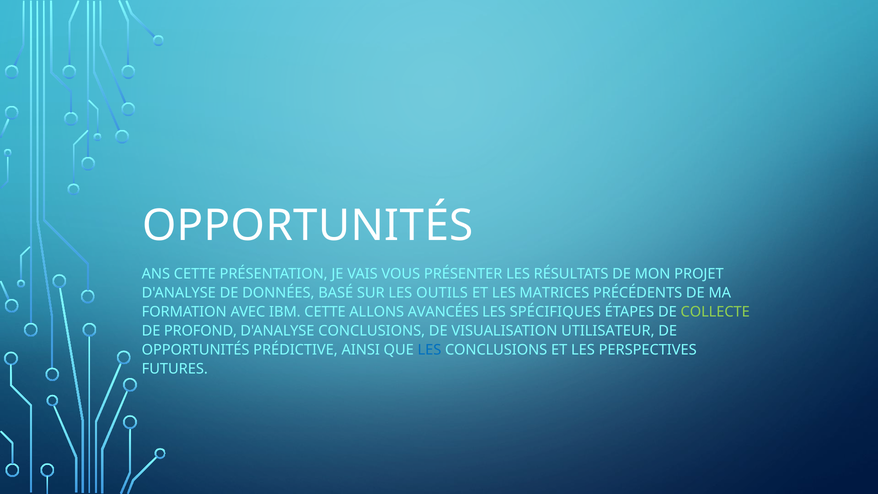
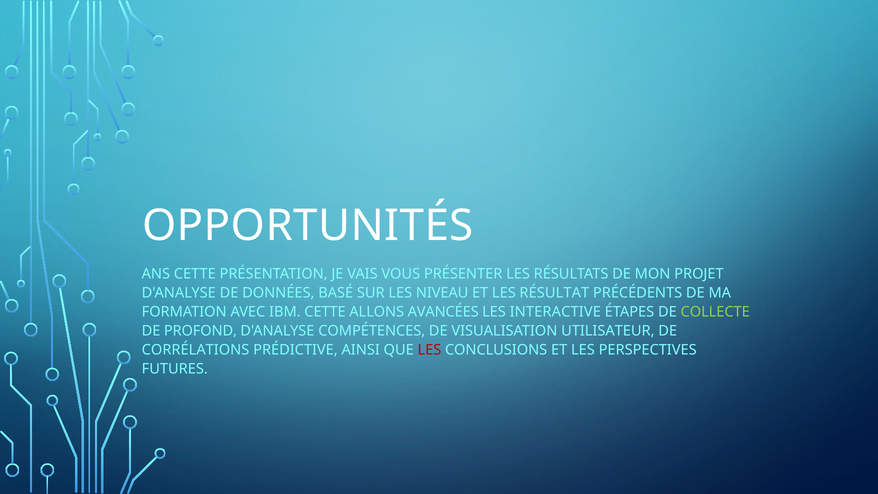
OUTILS: OUTILS -> NIVEAU
MATRICES: MATRICES -> RÉSULTAT
SPÉCIFIQUES: SPÉCIFIQUES -> INTERACTIVE
D'ANALYSE CONCLUSIONS: CONCLUSIONS -> COMPÉTENCES
OPPORTUNITÉS at (196, 350): OPPORTUNITÉS -> CORRÉLATIONS
LES at (429, 350) colour: blue -> red
